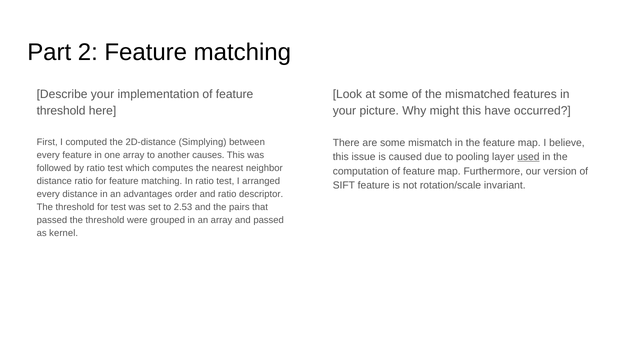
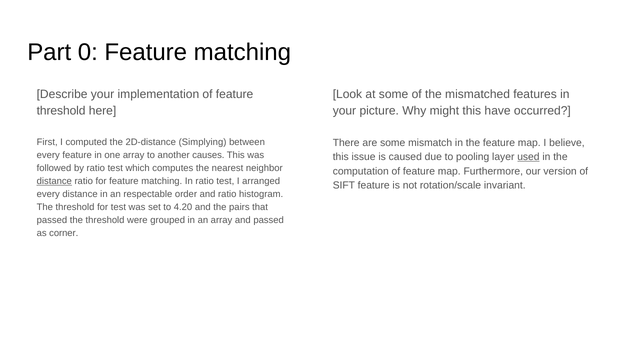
2: 2 -> 0
distance at (54, 181) underline: none -> present
advantages: advantages -> respectable
descriptor: descriptor -> histogram
2.53: 2.53 -> 4.20
kernel: kernel -> corner
